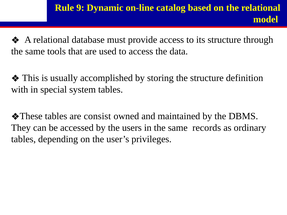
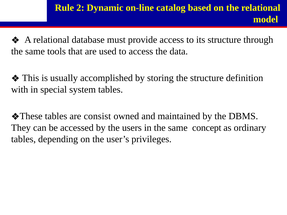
9: 9 -> 2
records: records -> concept
